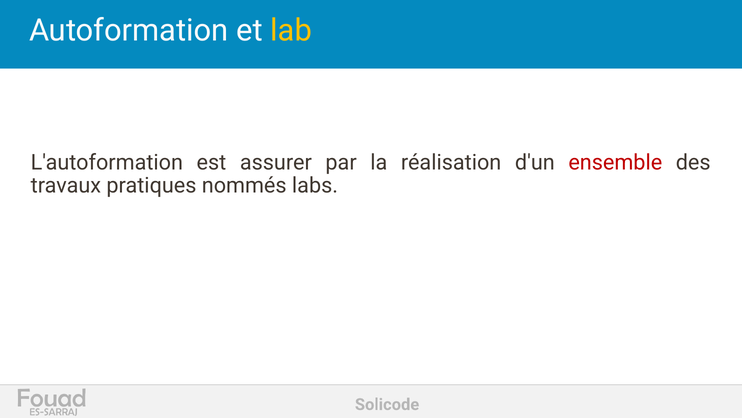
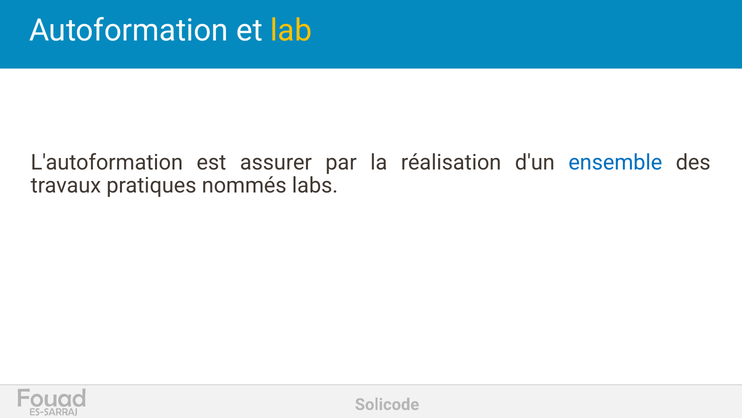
ensemble colour: red -> blue
